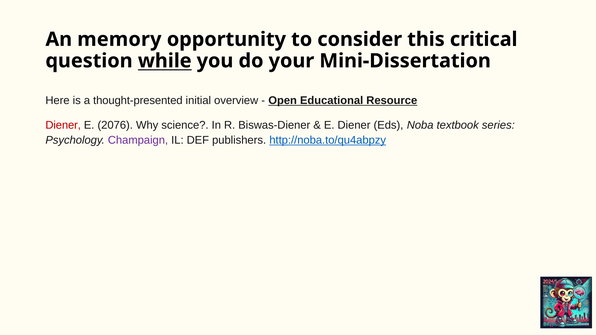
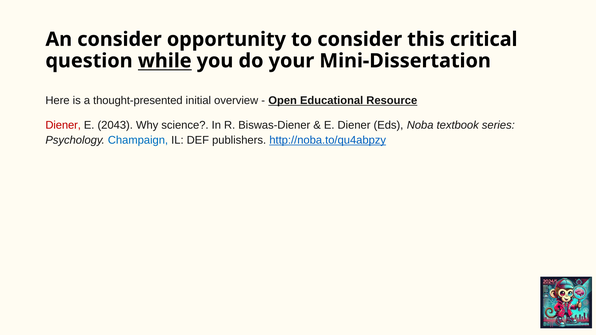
An memory: memory -> consider
2076: 2076 -> 2043
Champaign colour: purple -> blue
